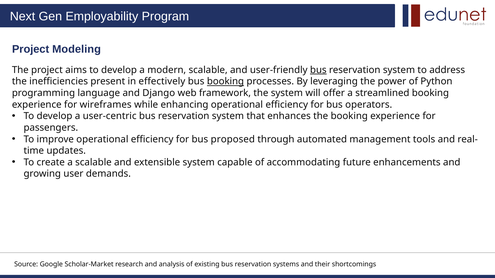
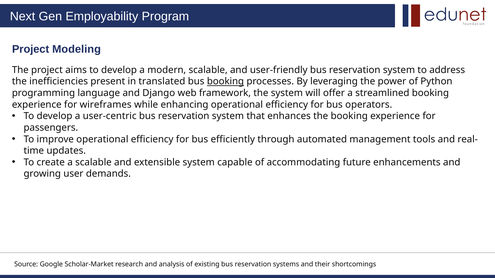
bus at (318, 70) underline: present -> none
effectively: effectively -> translated
proposed: proposed -> efficiently
